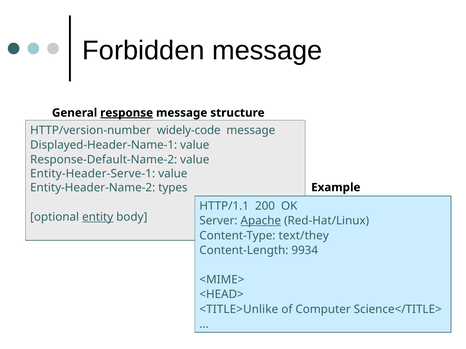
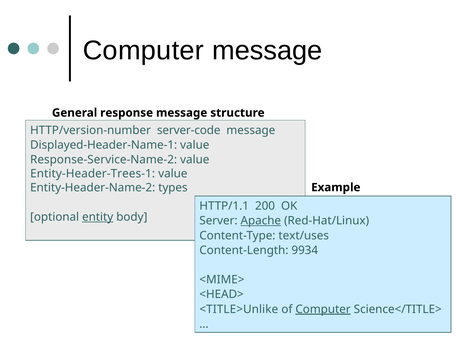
Forbidden at (143, 51): Forbidden -> Computer
response underline: present -> none
widely-code: widely-code -> server-code
Response-Default-Name-2: Response-Default-Name-2 -> Response-Service-Name-2
Entity-Header-Serve-1: Entity-Header-Serve-1 -> Entity-Header-Trees-1
text/they: text/they -> text/uses
Computer at (323, 310) underline: none -> present
